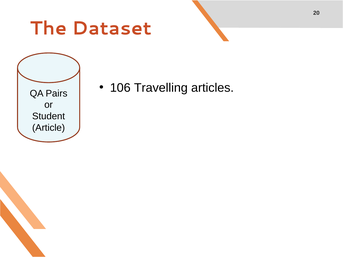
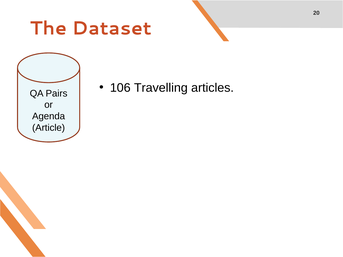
Student: Student -> Agenda
